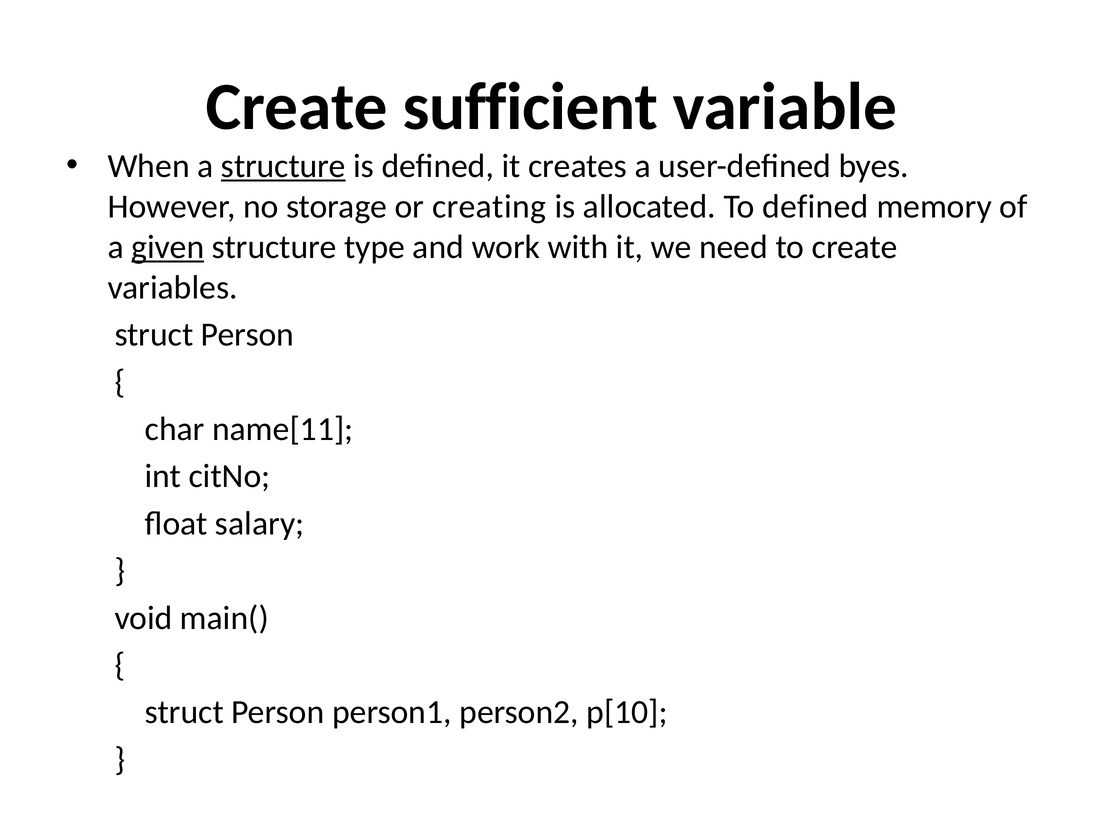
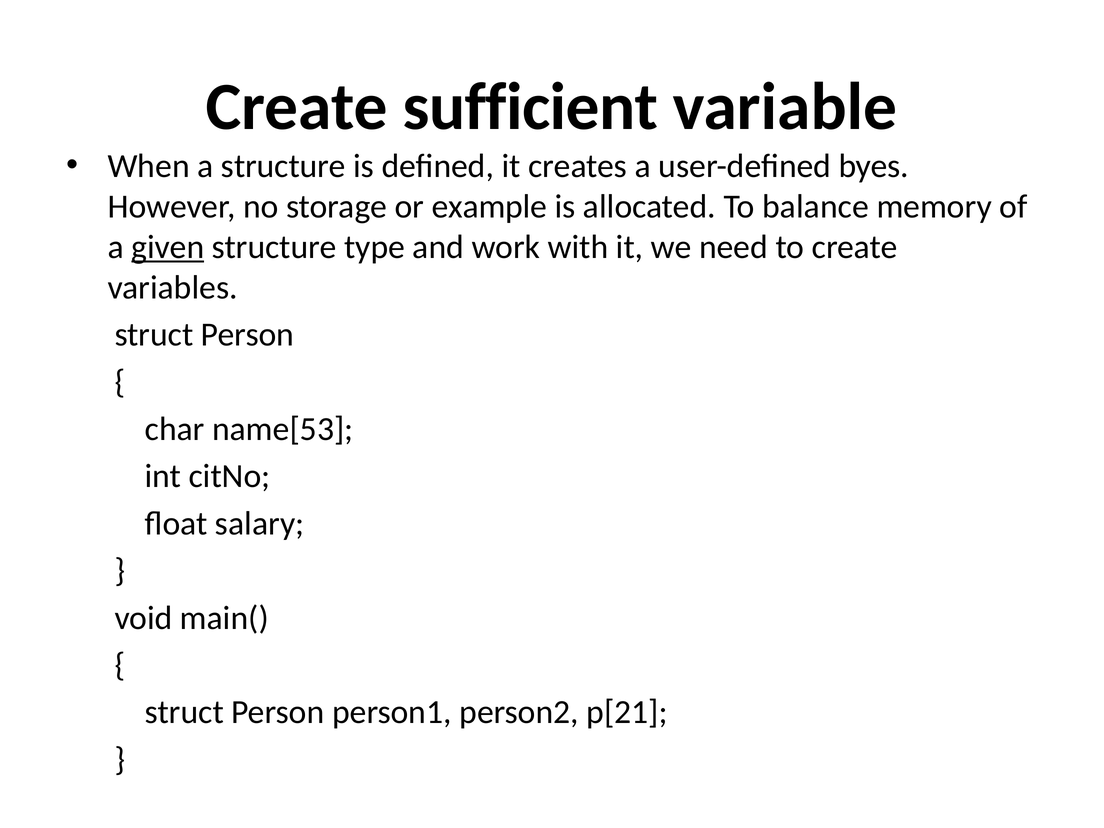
structure at (283, 166) underline: present -> none
creating: creating -> example
To defined: defined -> balance
name[11: name[11 -> name[53
p[10: p[10 -> p[21
